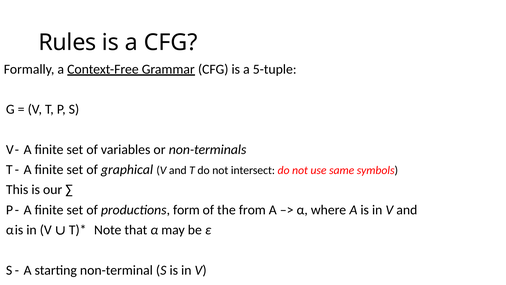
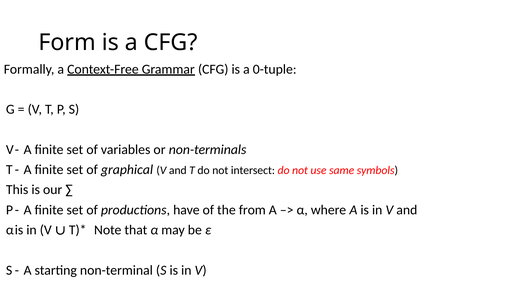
Rules: Rules -> Form
5-tuple: 5-tuple -> 0-tuple
form: form -> have
